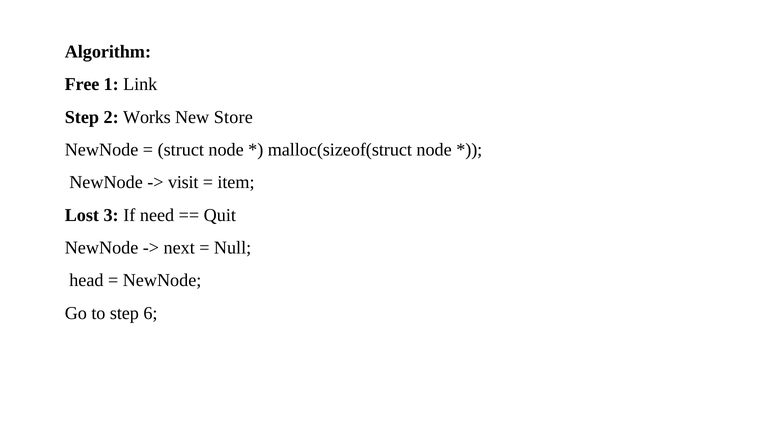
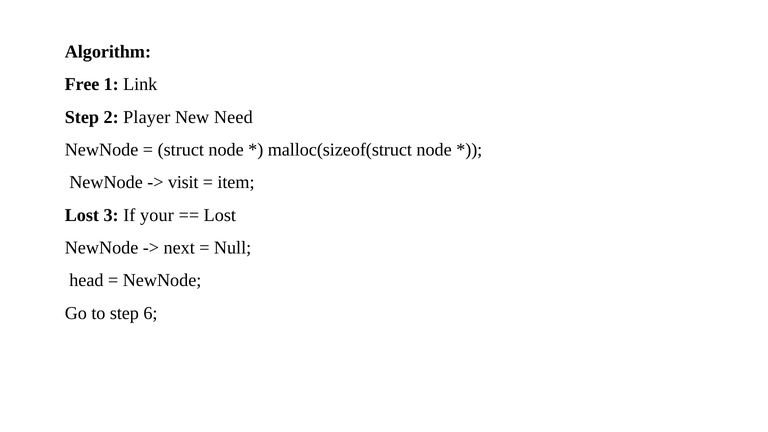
Works: Works -> Player
Store: Store -> Need
need: need -> your
Quit at (220, 215): Quit -> Lost
